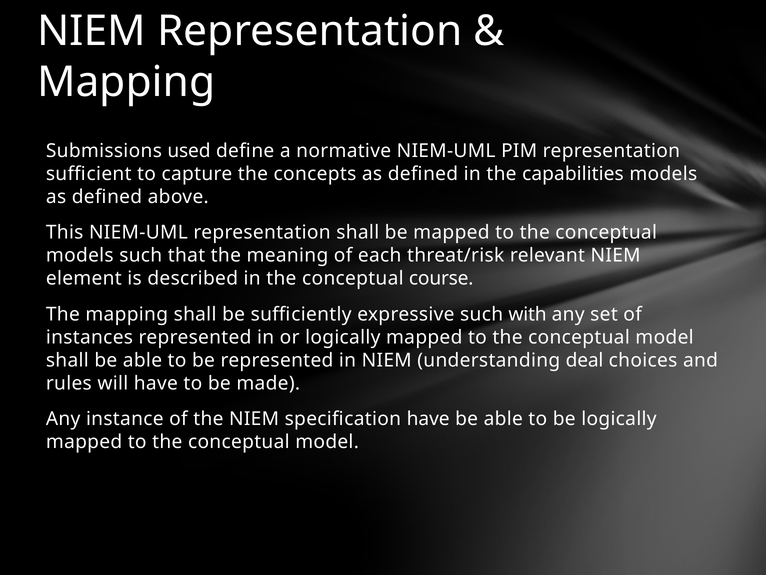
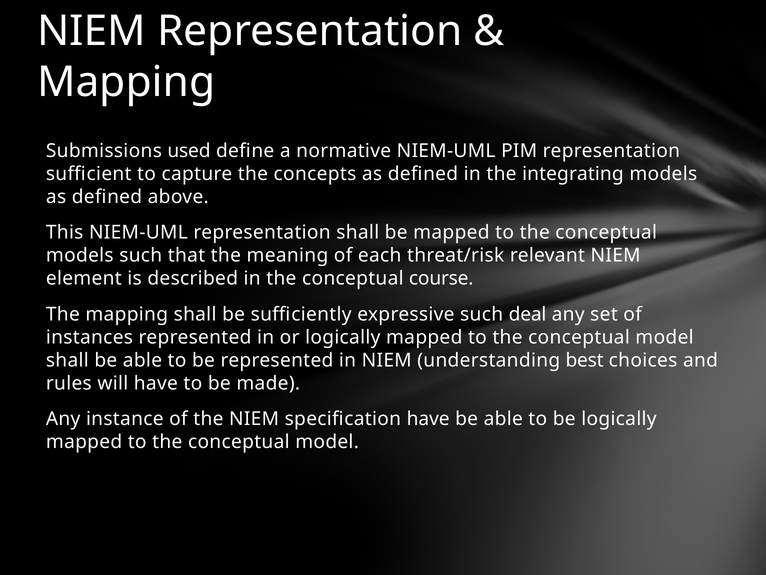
capabilities: capabilities -> integrating
with: with -> deal
deal: deal -> best
